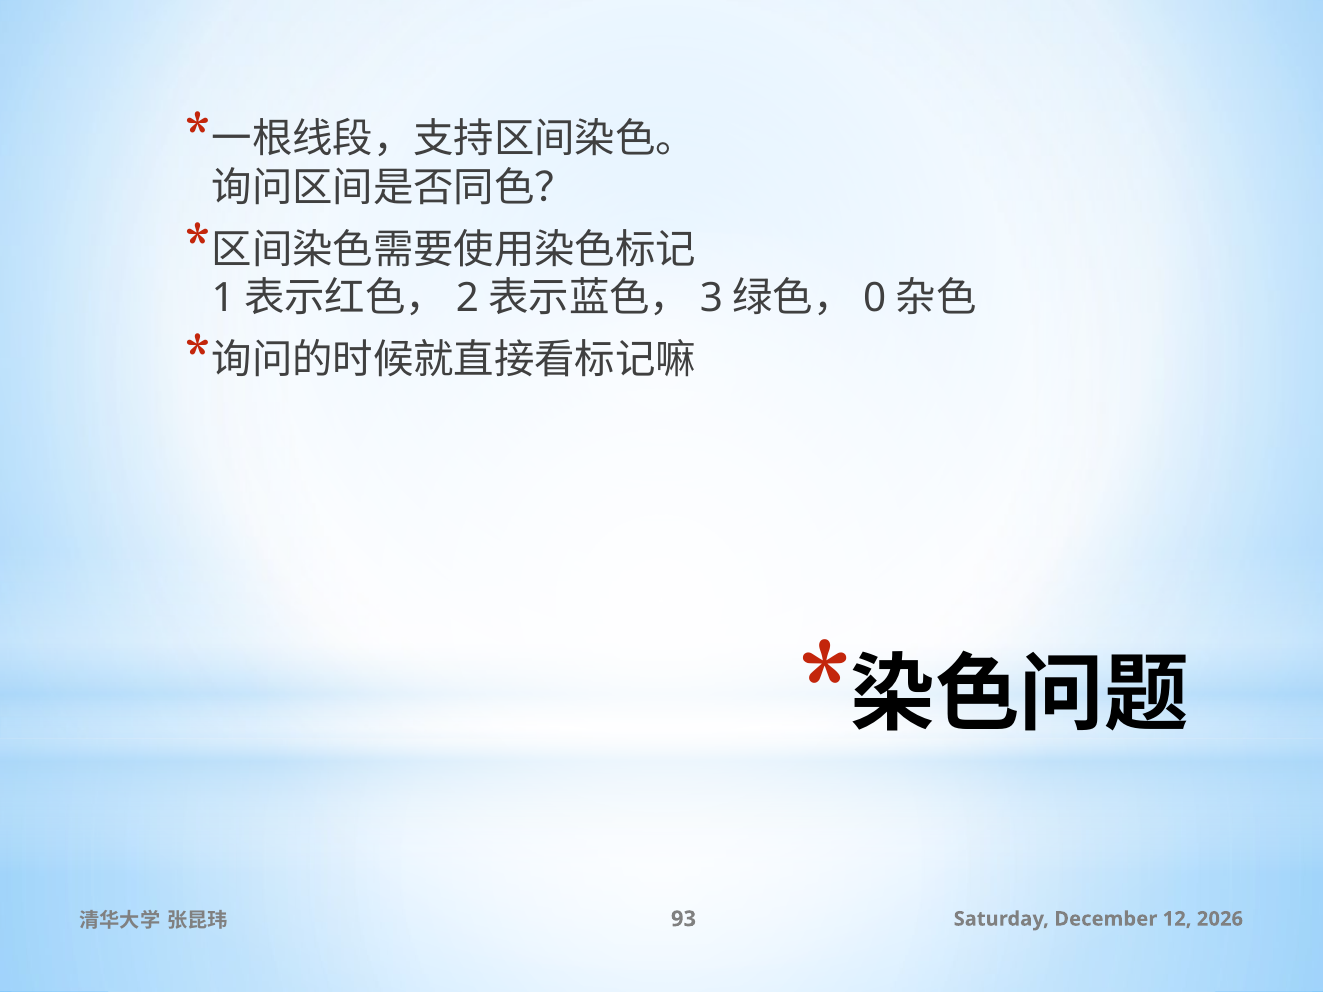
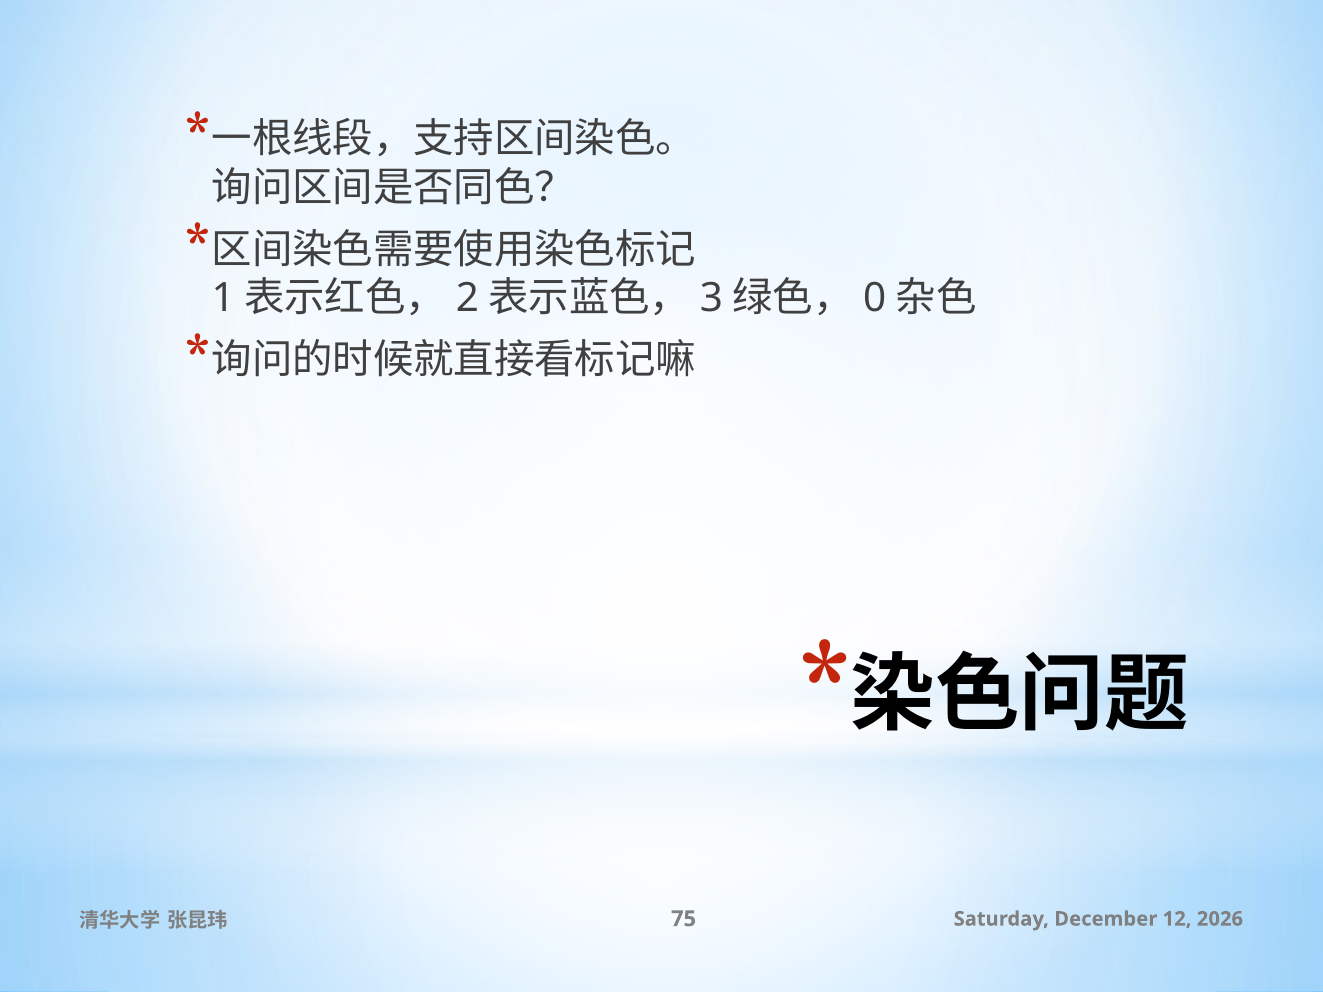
93: 93 -> 75
